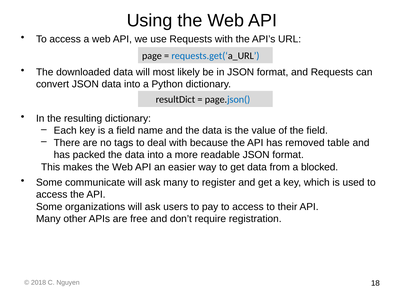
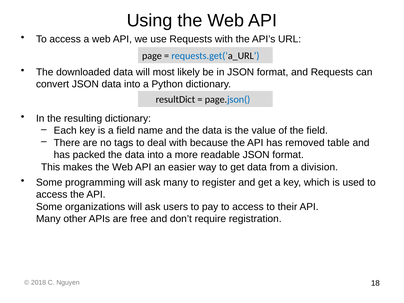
blocked: blocked -> division
communicate: communicate -> programming
